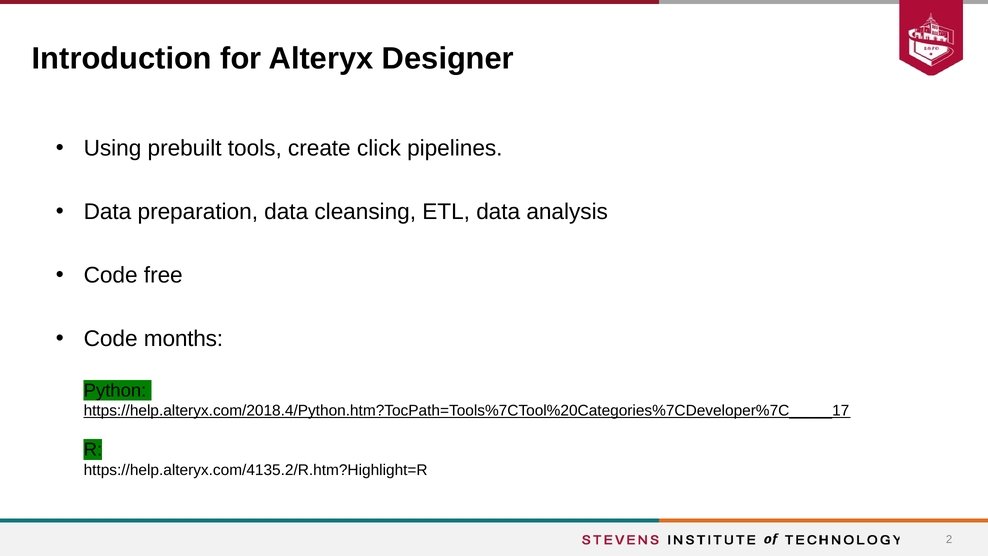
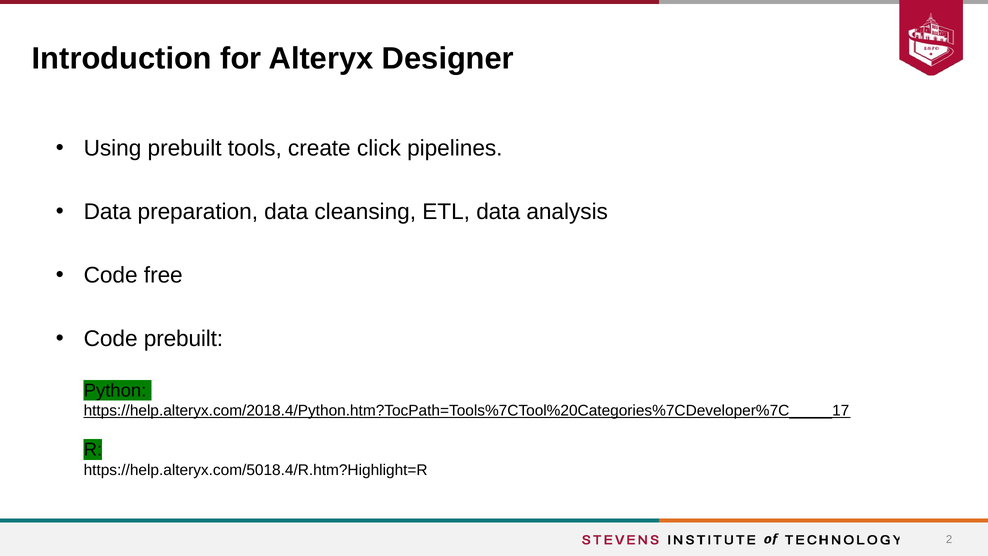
Code months: months -> prebuilt
https://help.alteryx.com/4135.2/R.htm?Highlight=R: https://help.alteryx.com/4135.2/R.htm?Highlight=R -> https://help.alteryx.com/5018.4/R.htm?Highlight=R
